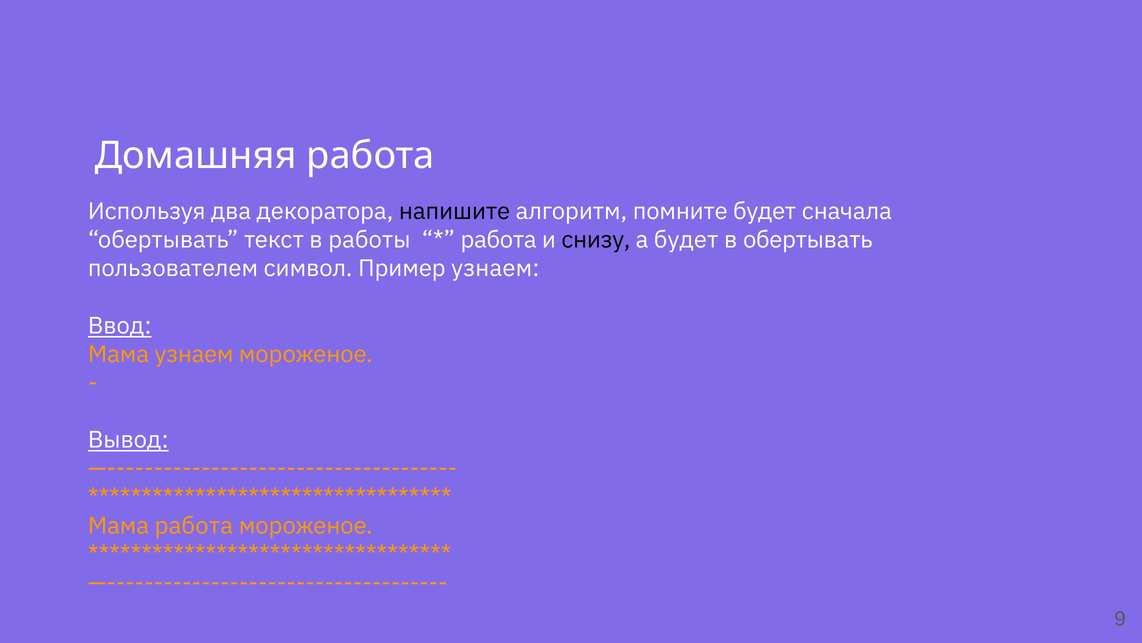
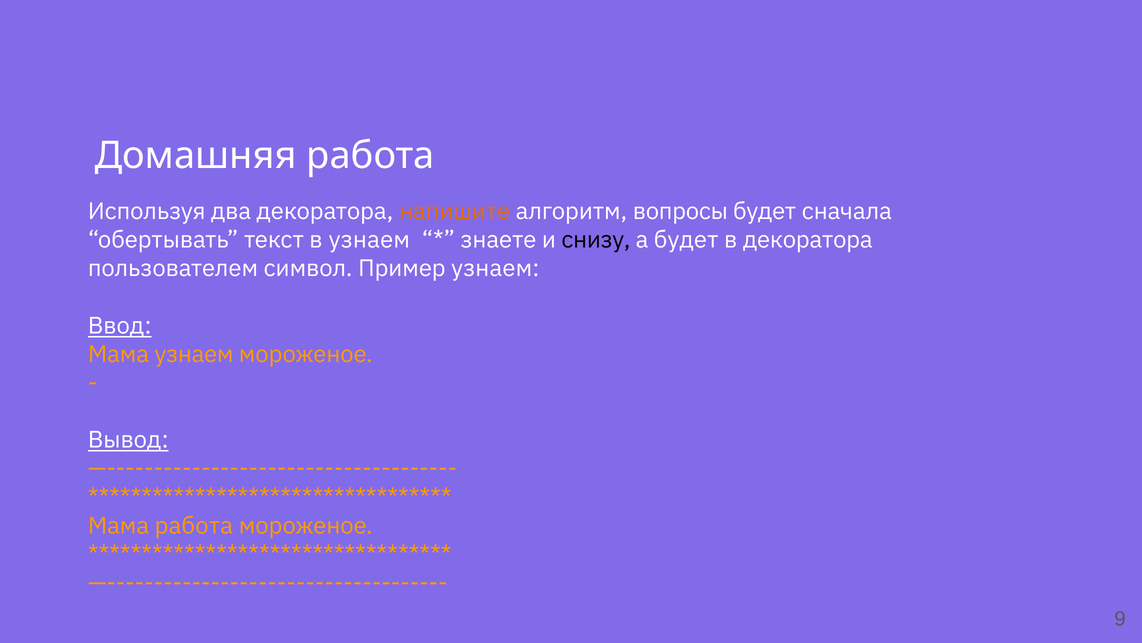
напишите colour: black -> orange
помните: помните -> вопросы
в работы: работы -> узнаем
работа at (499, 240): работа -> знаете
в обертывать: обертывать -> декоратора
